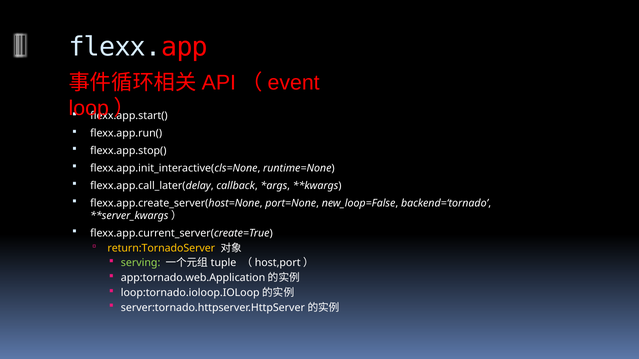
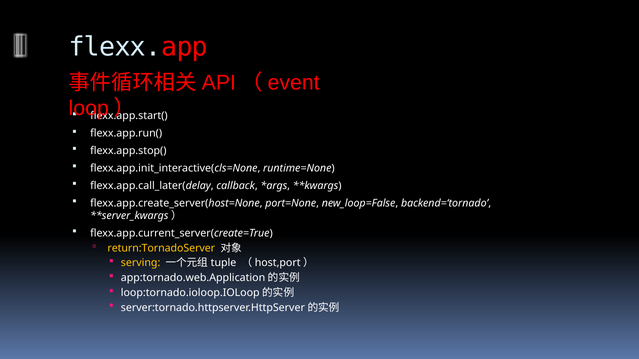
serving colour: light green -> yellow
